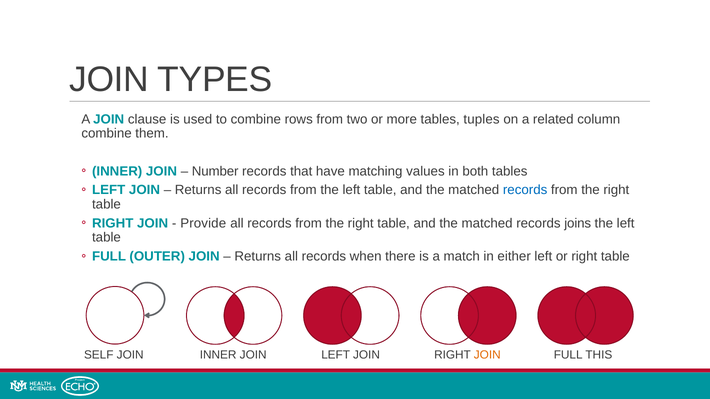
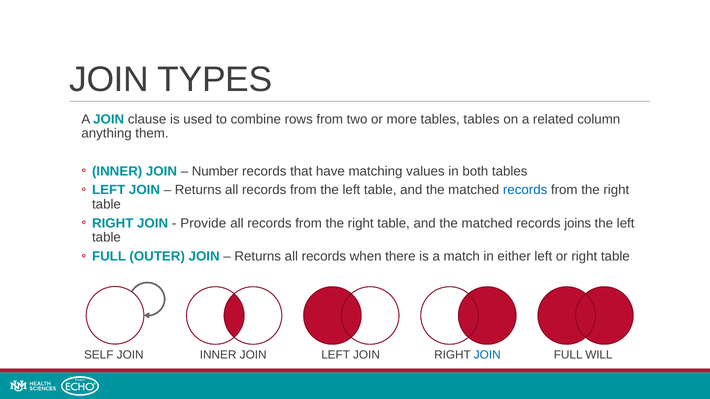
tables tuples: tuples -> tables
combine at (107, 134): combine -> anything
JOIN at (487, 355) colour: orange -> blue
THIS: THIS -> WILL
